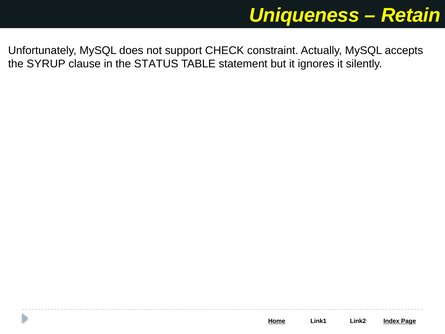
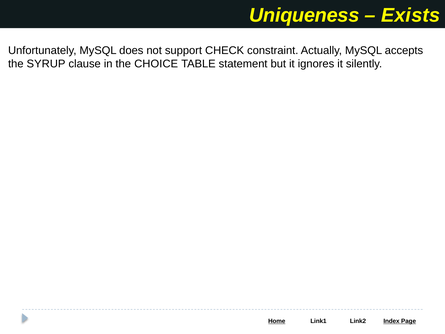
Retain: Retain -> Exists
STATUS: STATUS -> CHOICE
